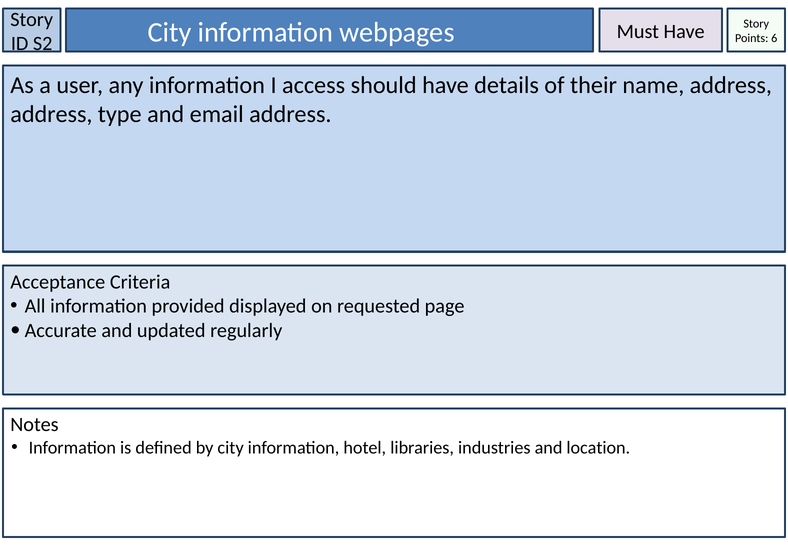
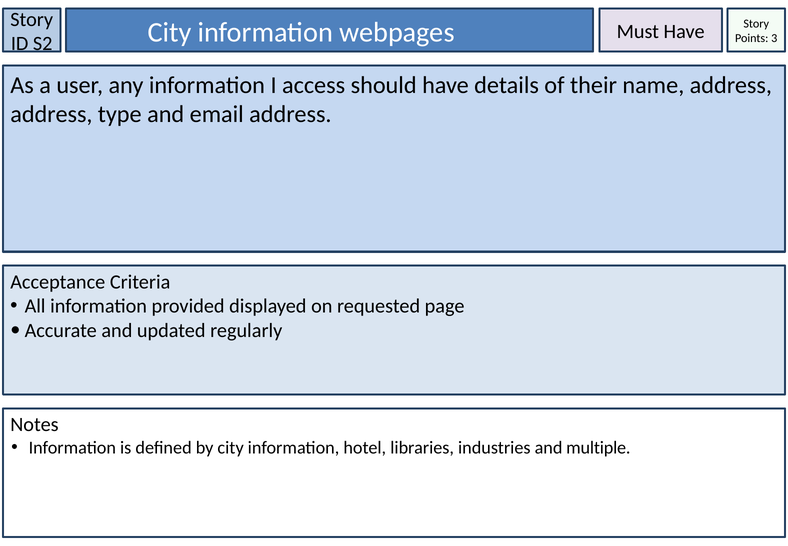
6: 6 -> 3
location: location -> multiple
